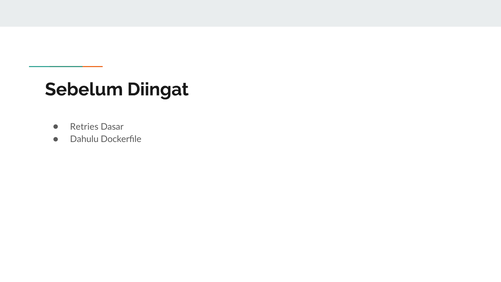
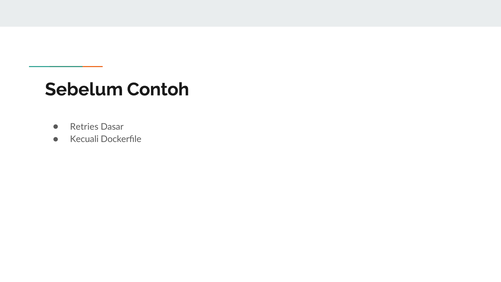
Diingat: Diingat -> Contoh
Dahulu: Dahulu -> Kecuali
